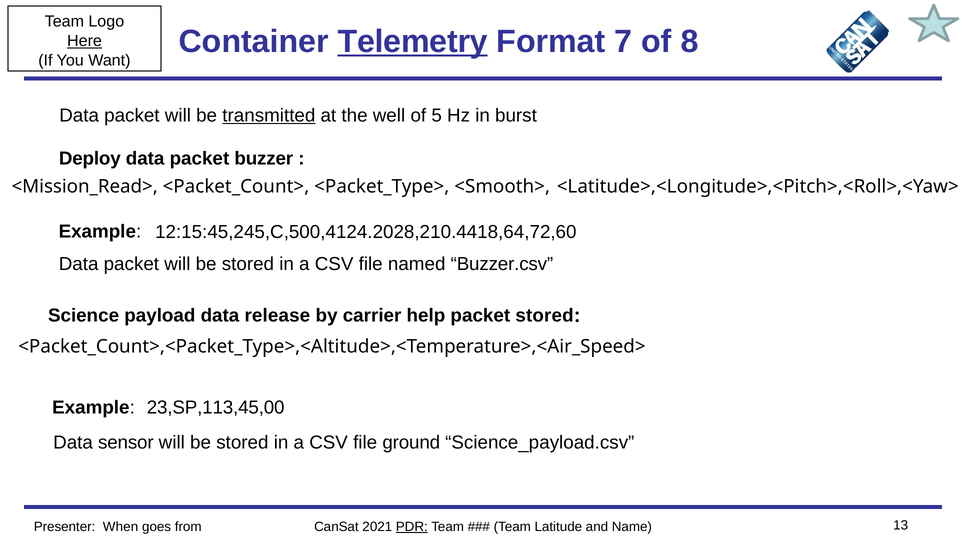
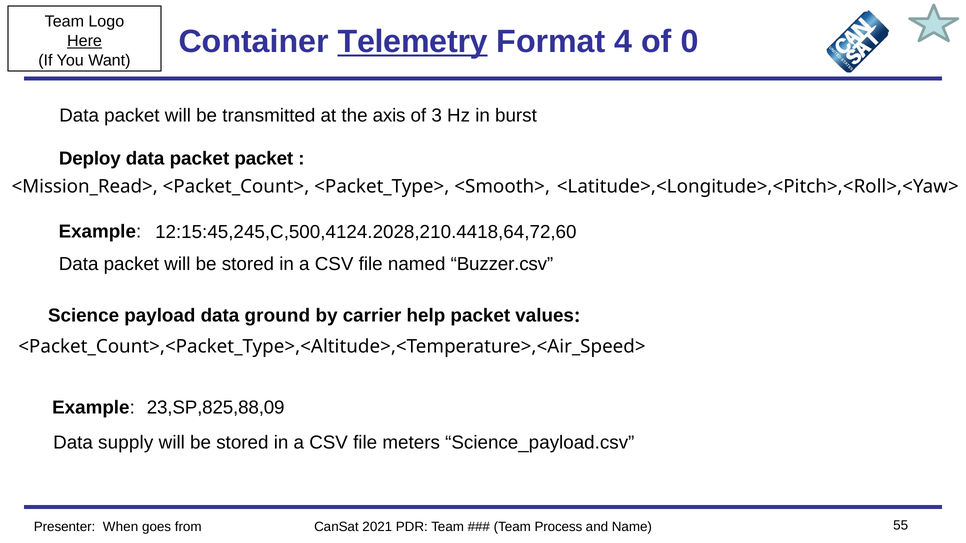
7: 7 -> 4
8: 8 -> 0
transmitted underline: present -> none
well: well -> axis
5: 5 -> 3
packet buzzer: buzzer -> packet
release: release -> ground
packet stored: stored -> values
23,SP,113,45,00: 23,SP,113,45,00 -> 23,SP,825,88,09
sensor: sensor -> supply
ground: ground -> meters
PDR underline: present -> none
Latitude: Latitude -> Process
13: 13 -> 55
